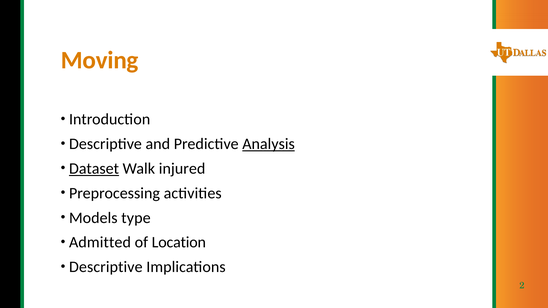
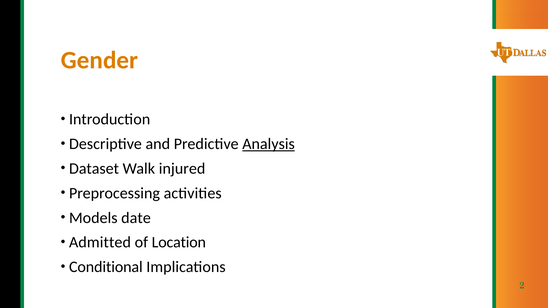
Moving: Moving -> Gender
Dataset underline: present -> none
type: type -> date
Descriptive at (106, 267): Descriptive -> Conditional
